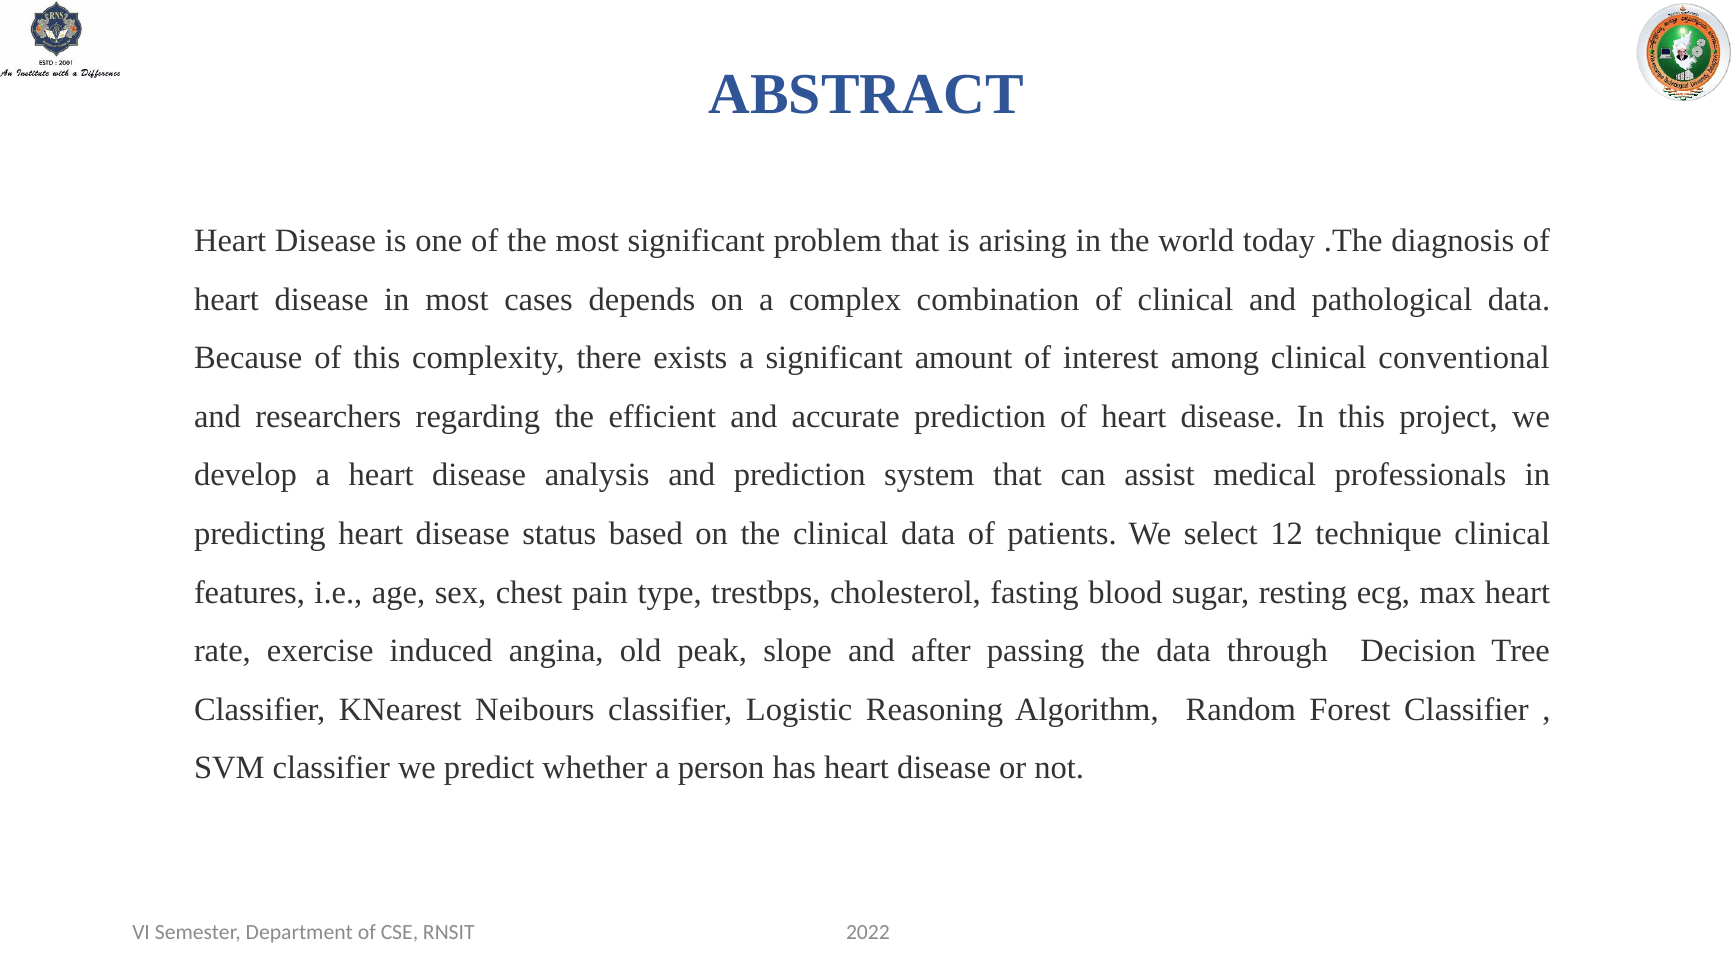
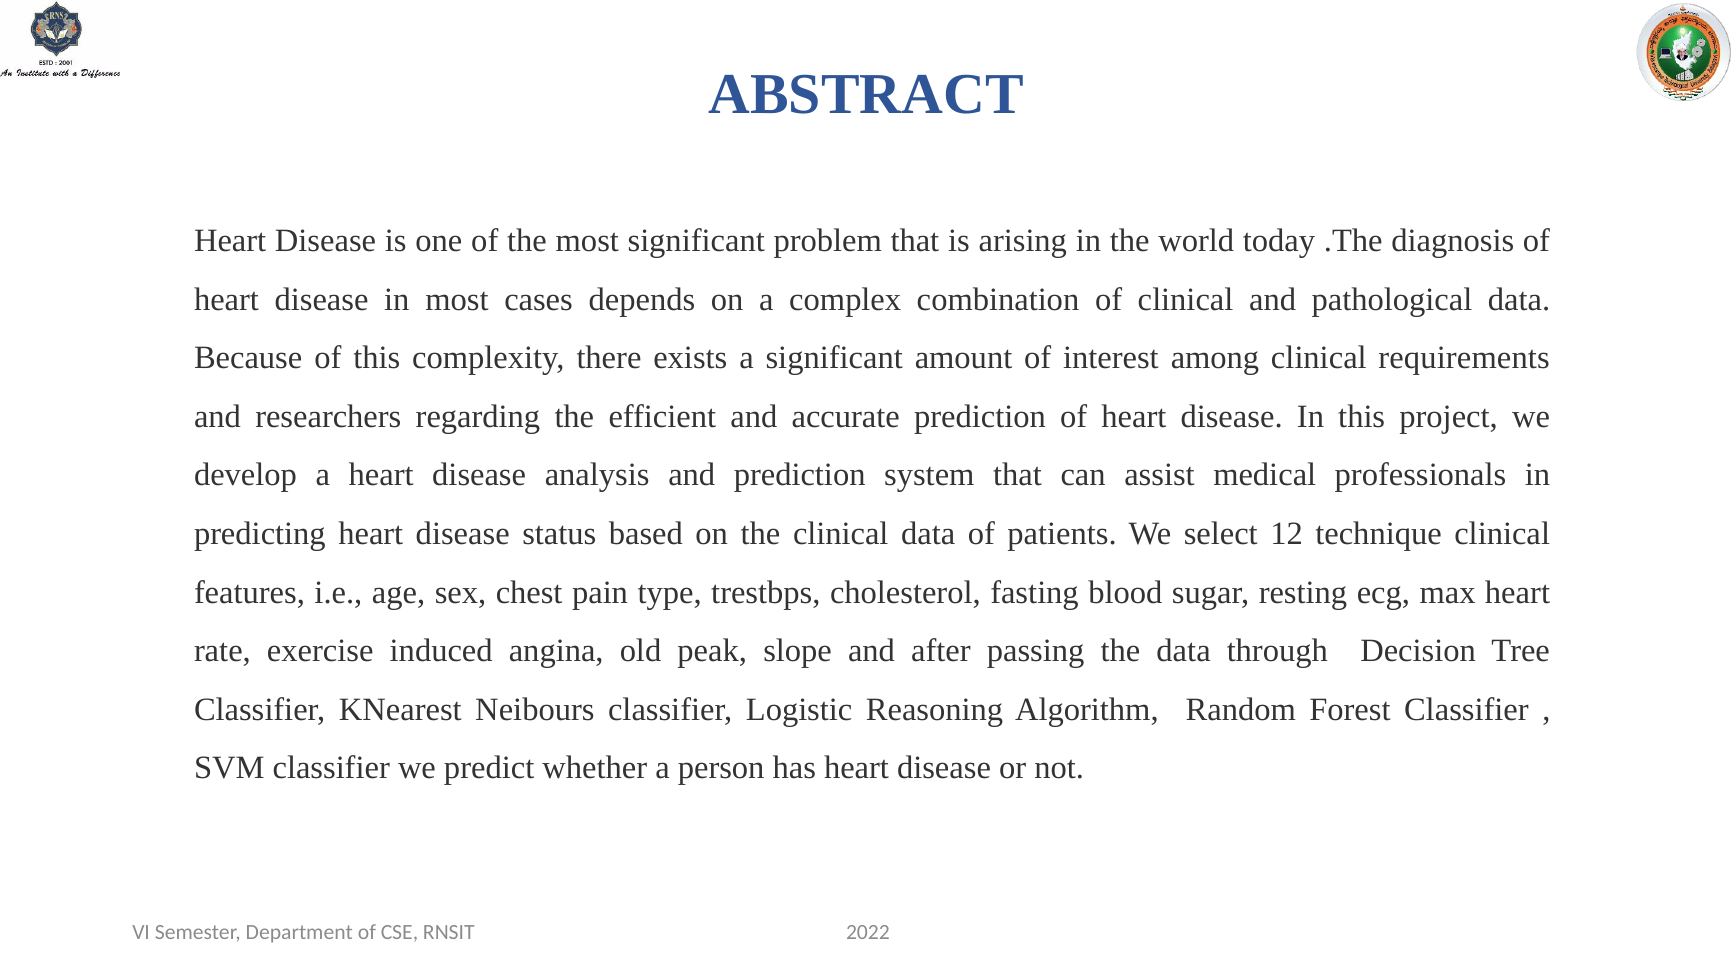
conventional: conventional -> requirements
